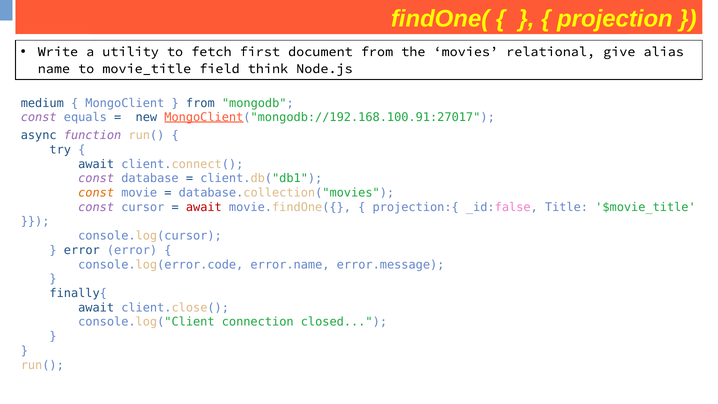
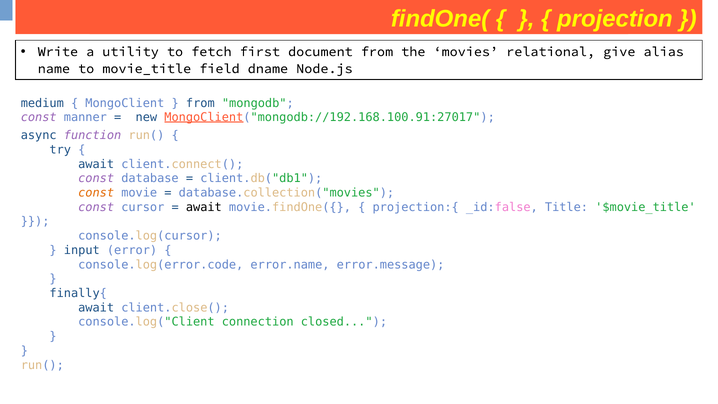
think: think -> dname
equals: equals -> manner
await at (204, 207) colour: red -> black
error at (82, 250): error -> input
